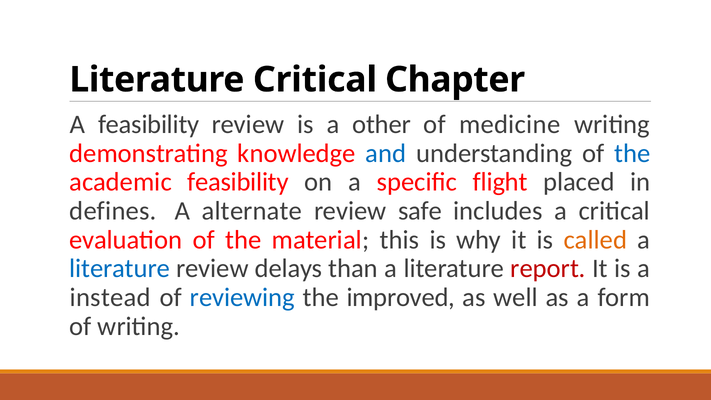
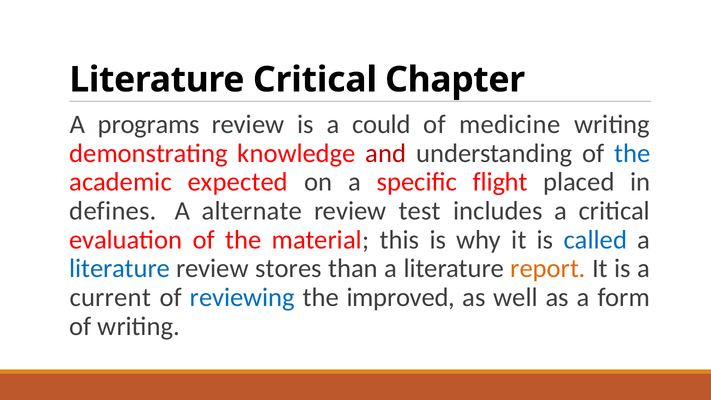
A feasibility: feasibility -> programs
other: other -> could
and colour: blue -> red
academic feasibility: feasibility -> expected
safe: safe -> test
called colour: orange -> blue
delays: delays -> stores
report colour: red -> orange
instead: instead -> current
